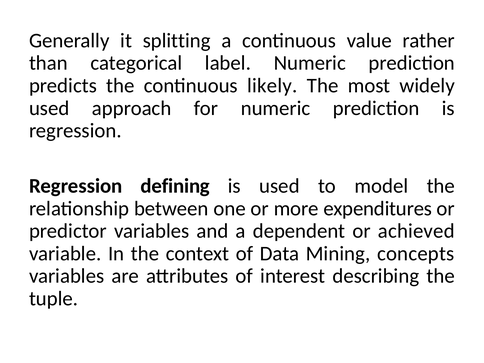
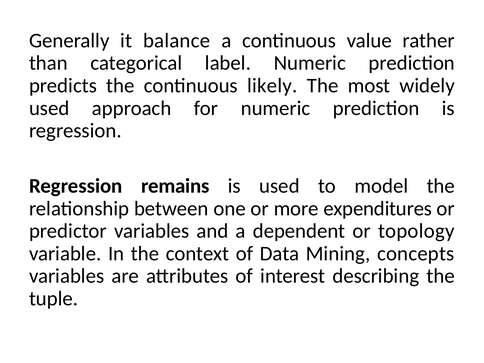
splitting: splitting -> balance
defining: defining -> remains
achieved: achieved -> topology
